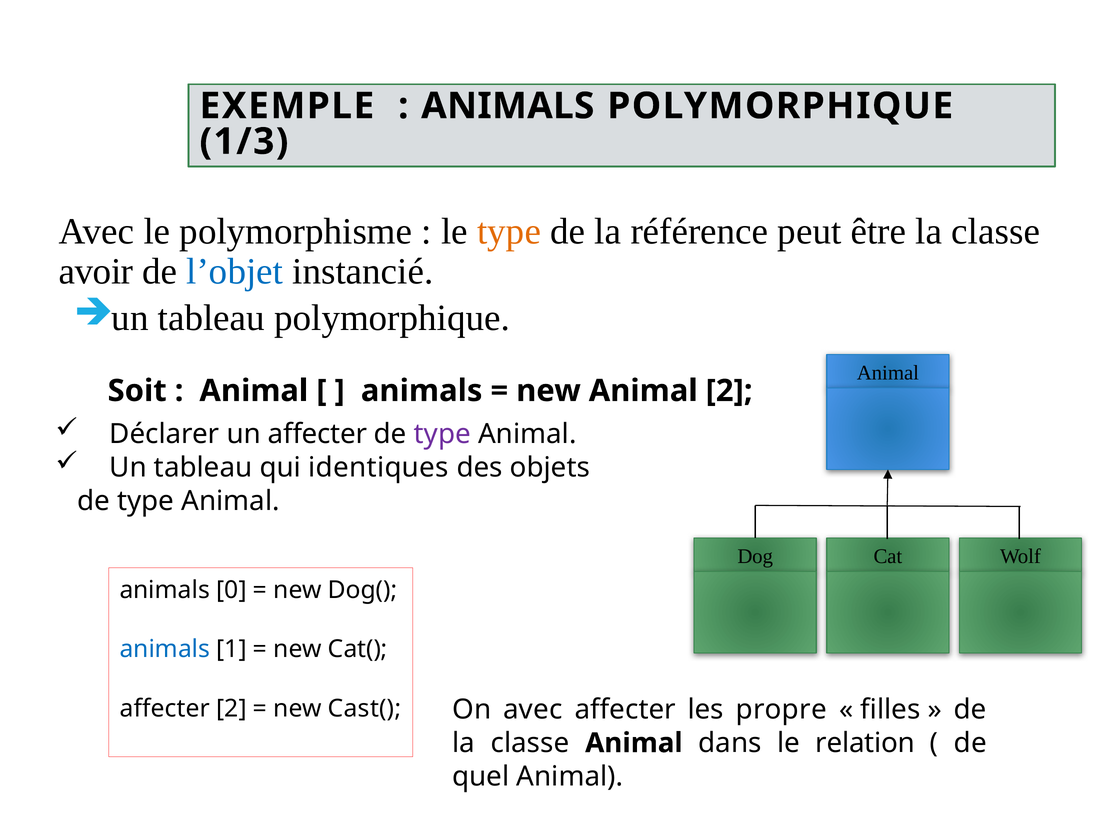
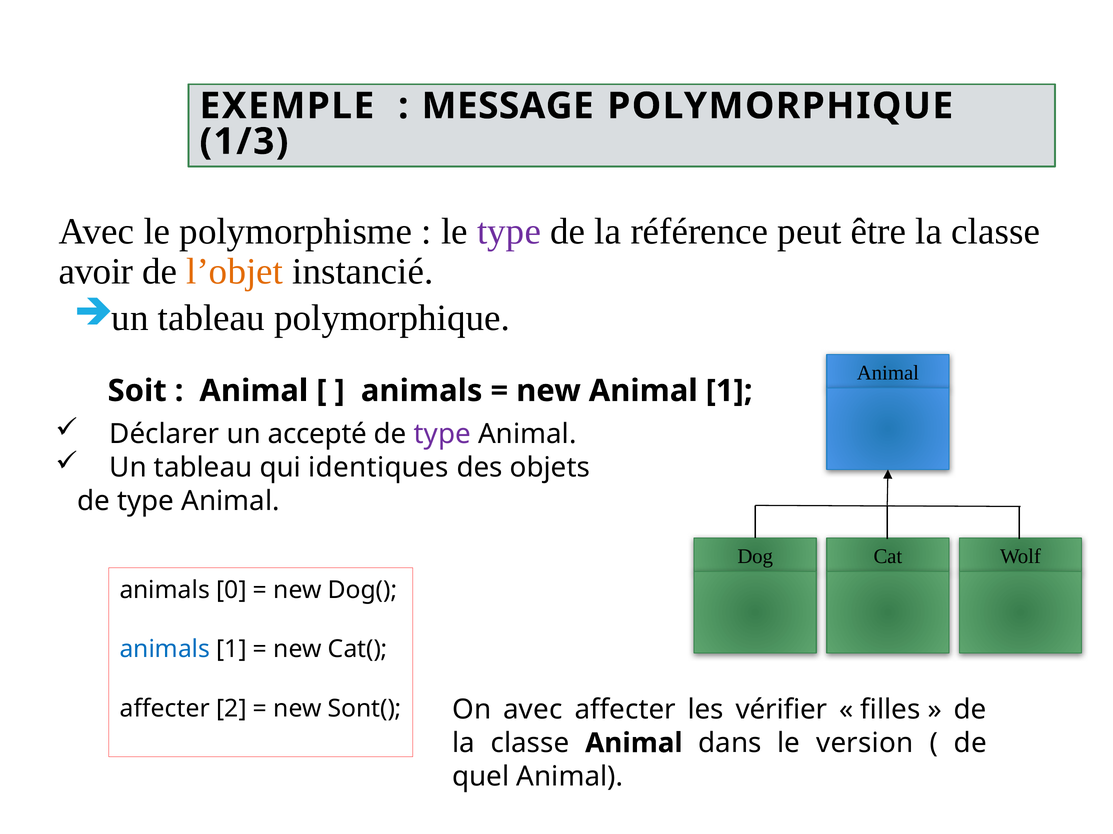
ANIMALS at (508, 106): ANIMALS -> MESSAGE
type at (509, 232) colour: orange -> purple
l’objet colour: blue -> orange
Animal 2: 2 -> 1
un affecter: affecter -> accepté
Cast(: Cast( -> Sont(
propre: propre -> vérifier
relation: relation -> version
